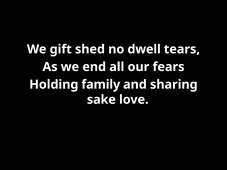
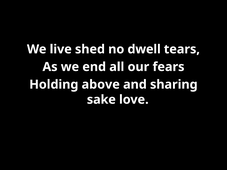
gift: gift -> live
family: family -> above
